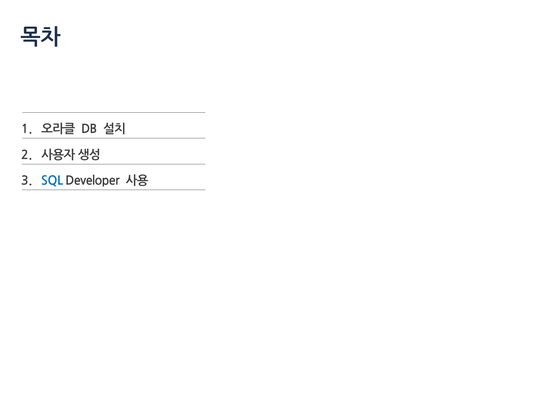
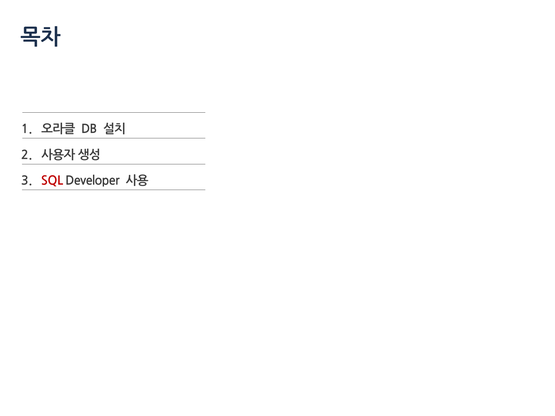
SQL colour: blue -> red
